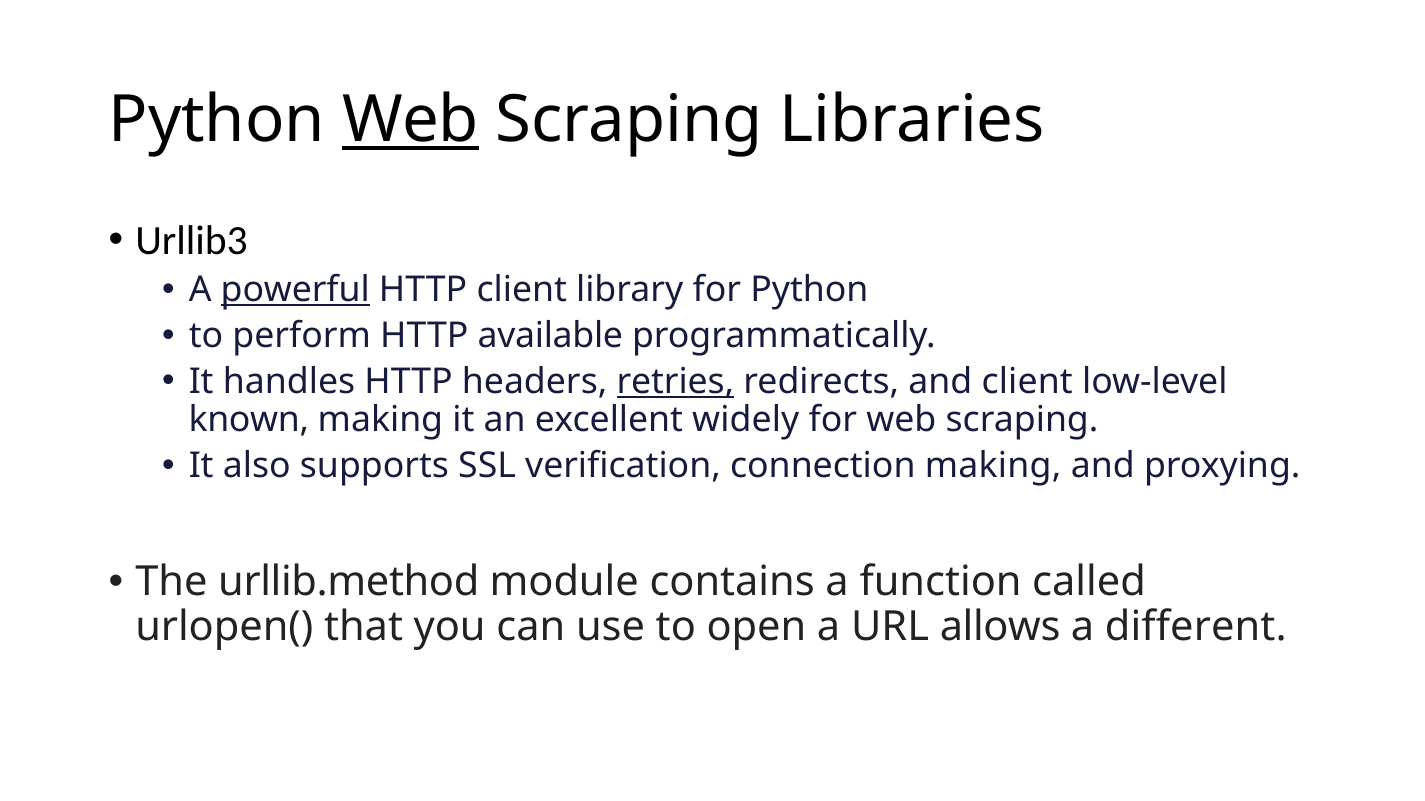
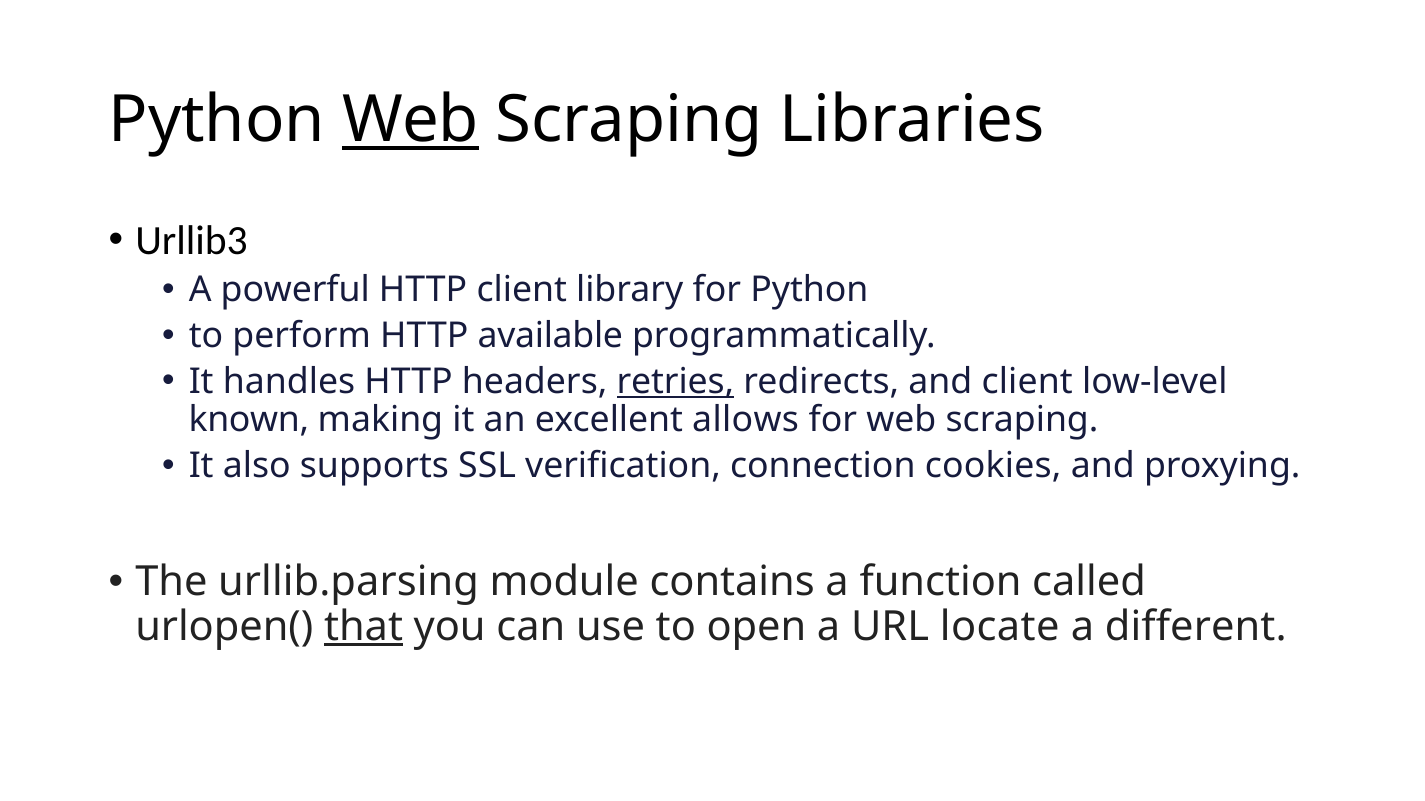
powerful underline: present -> none
widely: widely -> allows
connection making: making -> cookies
urllib.method: urllib.method -> urllib.parsing
that underline: none -> present
allows: allows -> locate
